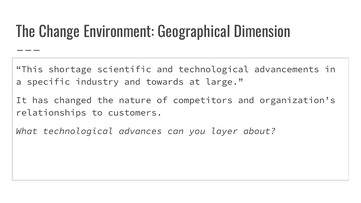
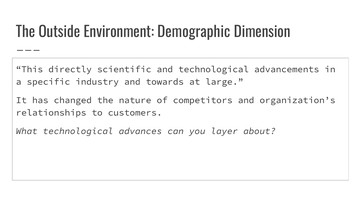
Change: Change -> Outside
Geographical: Geographical -> Demographic
shortage: shortage -> directly
